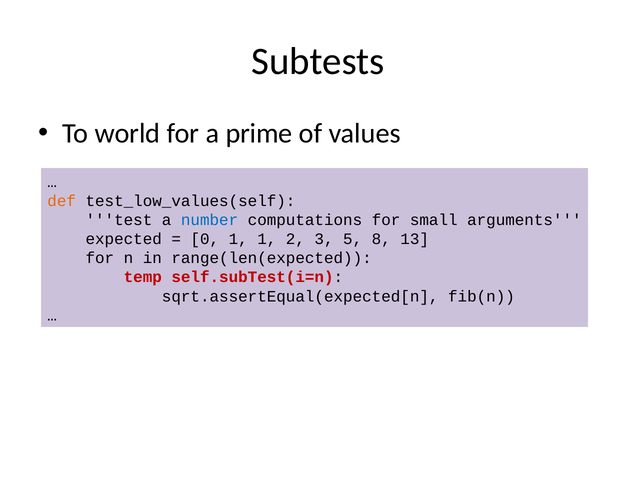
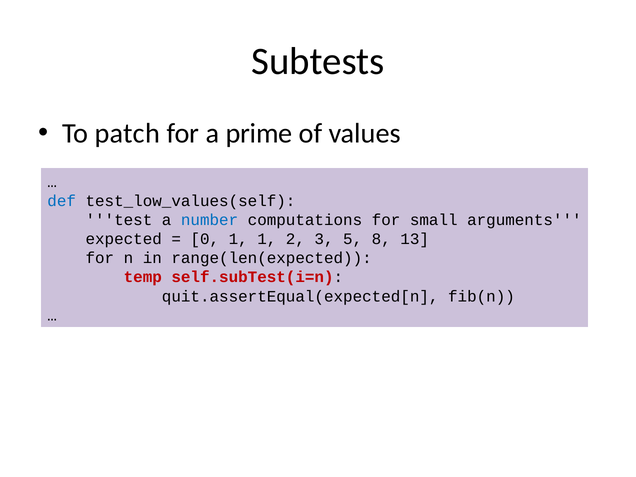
world: world -> patch
def colour: orange -> blue
sqrt.assertEqual(expected[n: sqrt.assertEqual(expected[n -> quit.assertEqual(expected[n
